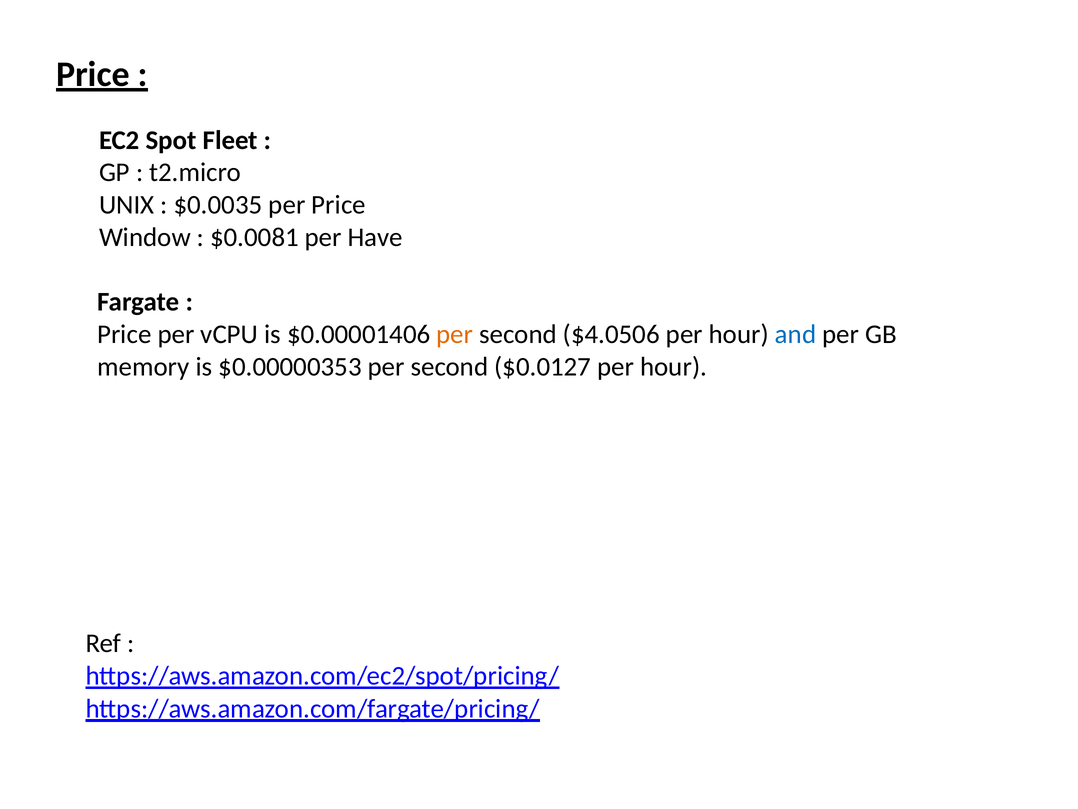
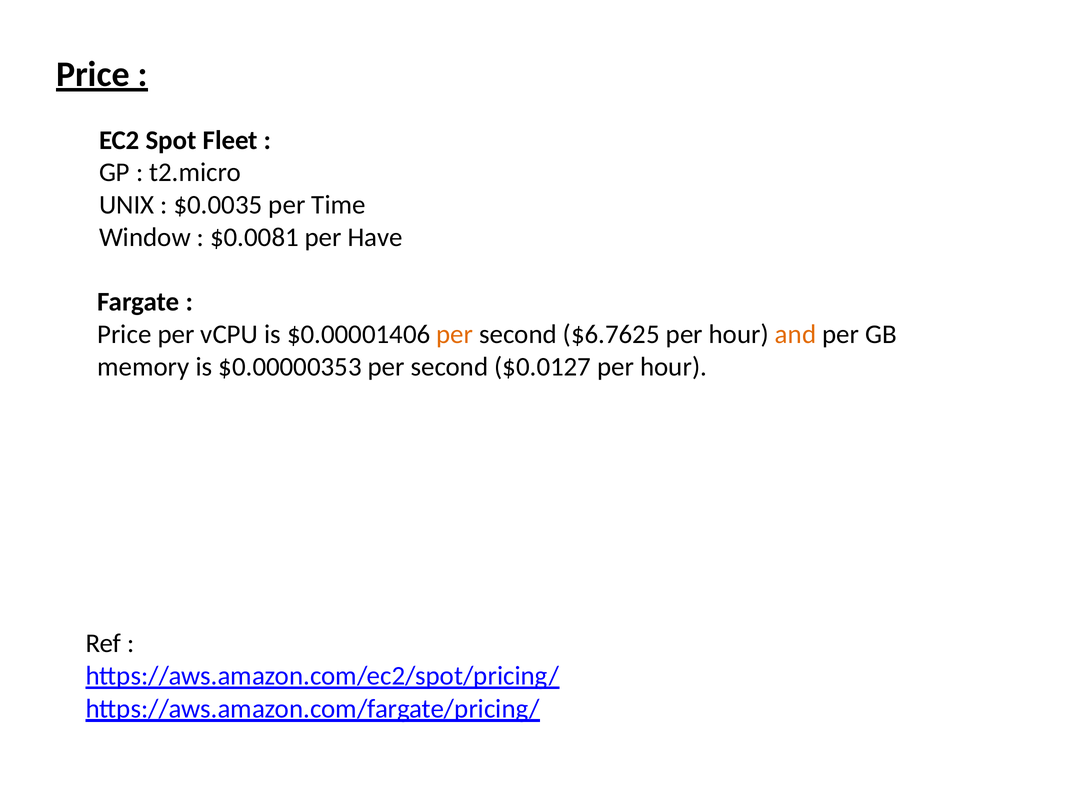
per Price: Price -> Time
$4.0506: $4.0506 -> $6.7625
and colour: blue -> orange
